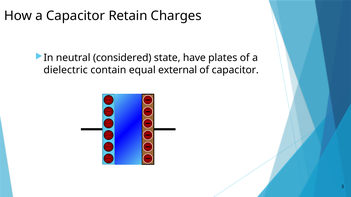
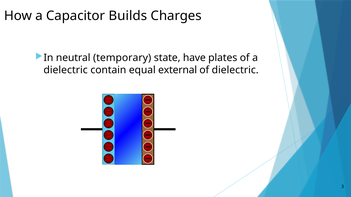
Retain: Retain -> Builds
considered: considered -> temporary
of capacitor: capacitor -> dielectric
